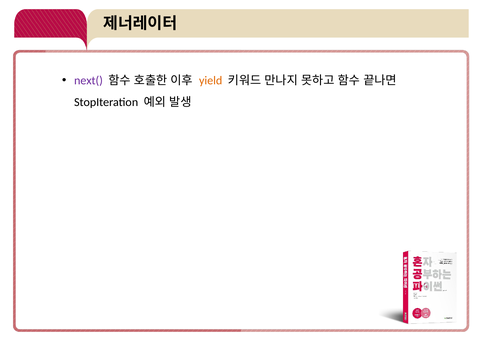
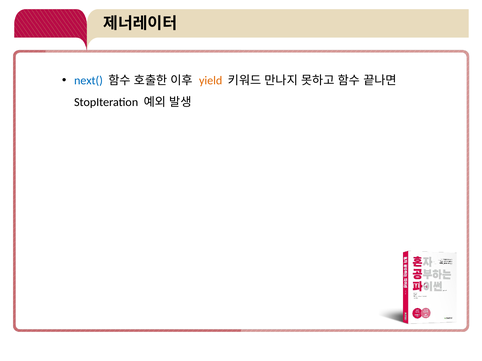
next( colour: purple -> blue
